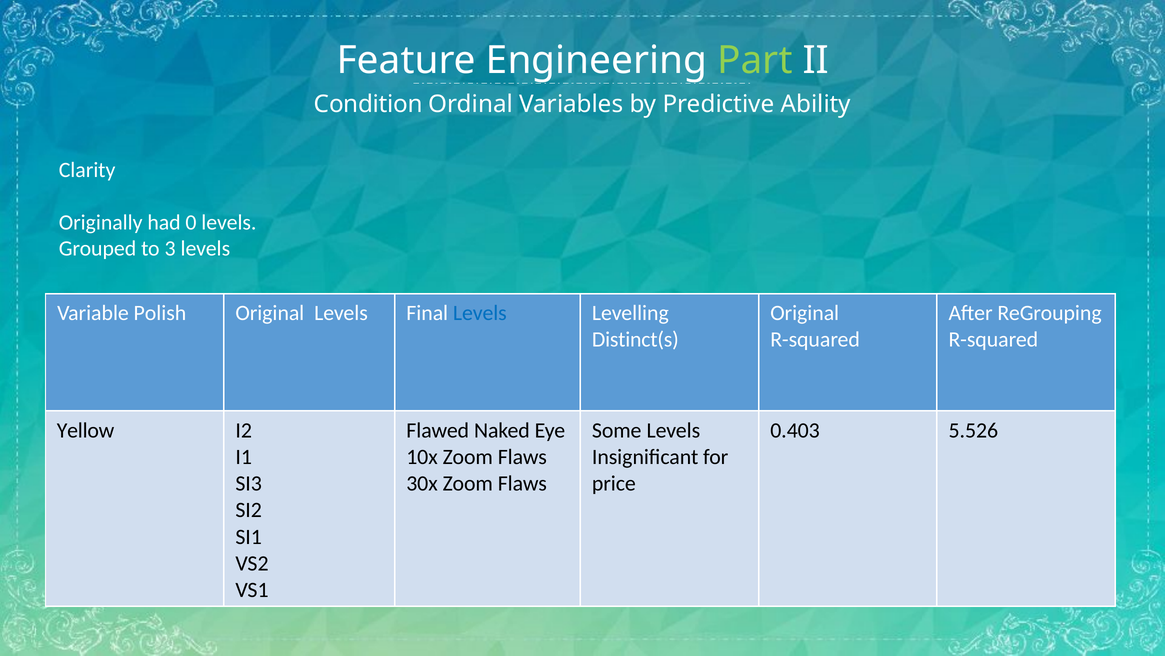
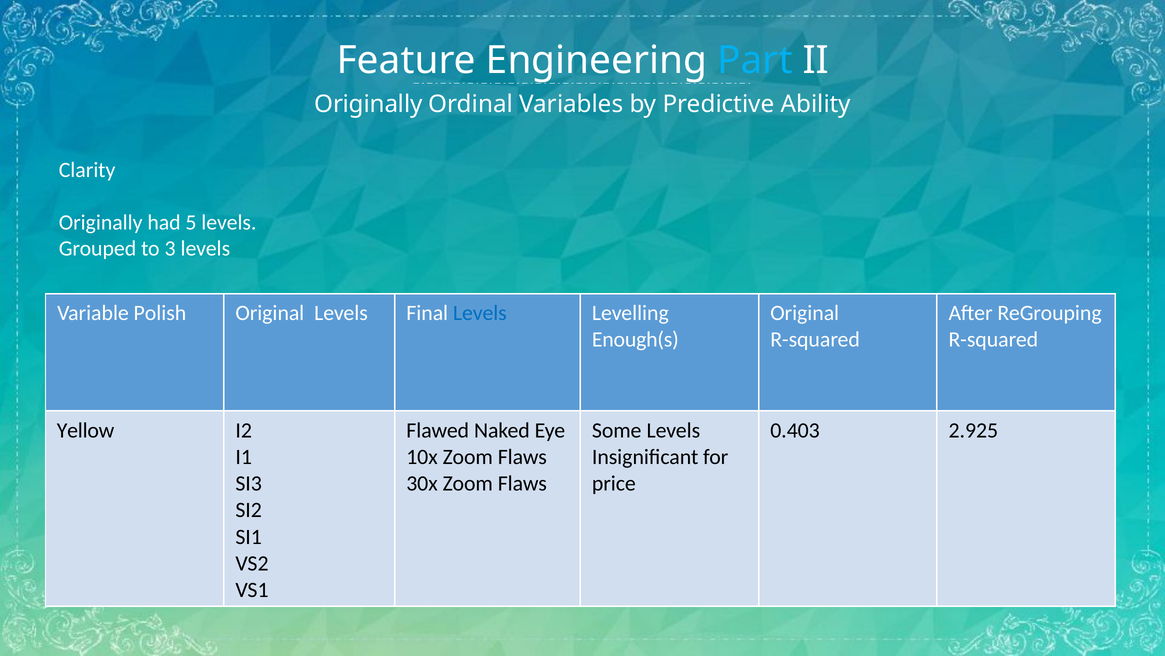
Part colour: light green -> light blue
Condition at (368, 104): Condition -> Originally
0: 0 -> 5
Distinct(s: Distinct(s -> Enough(s
5.526: 5.526 -> 2.925
